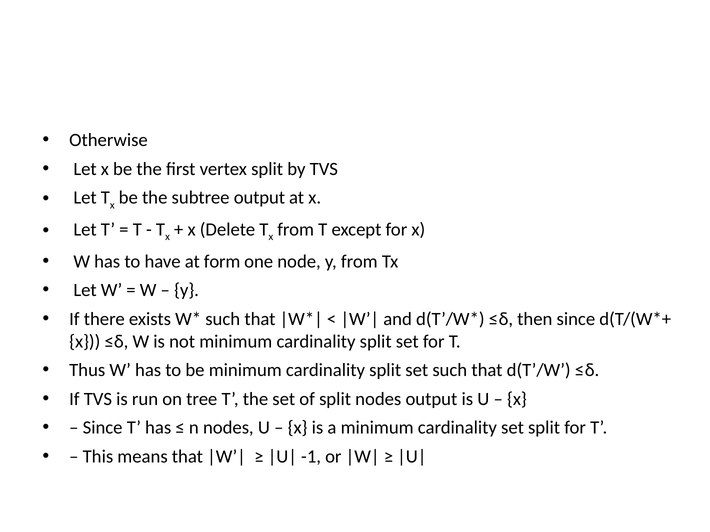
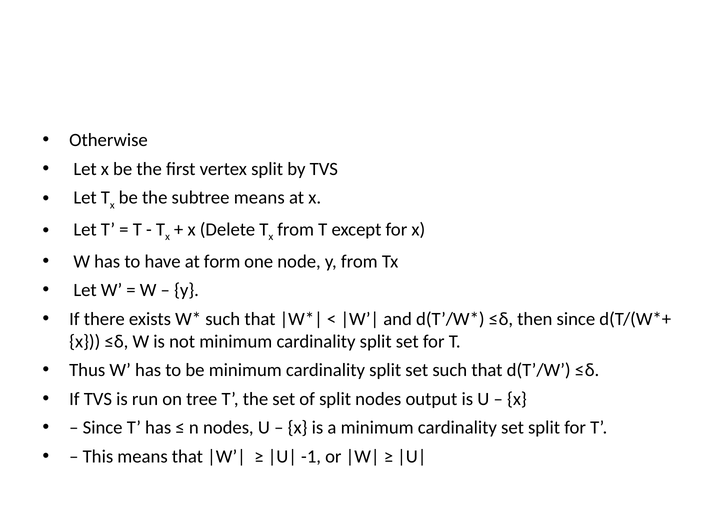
subtree output: output -> means
